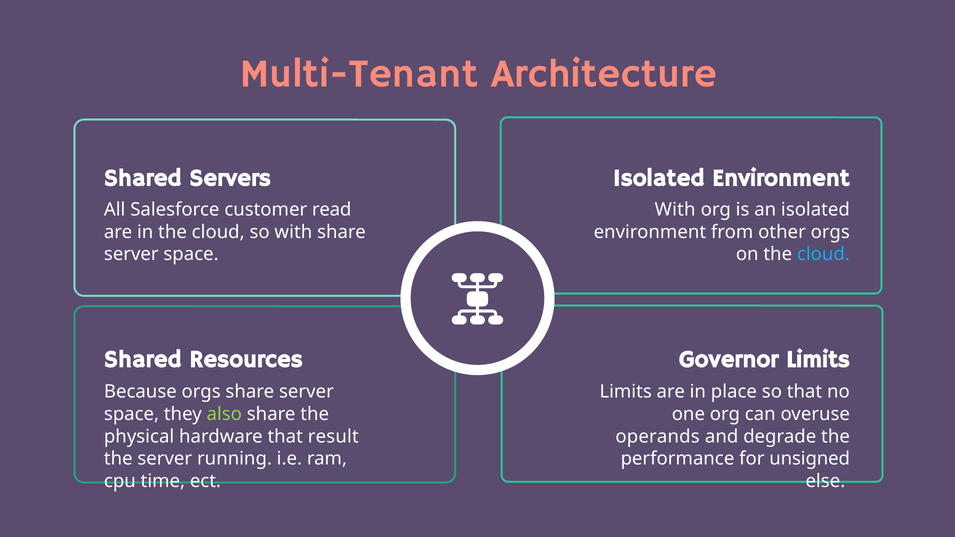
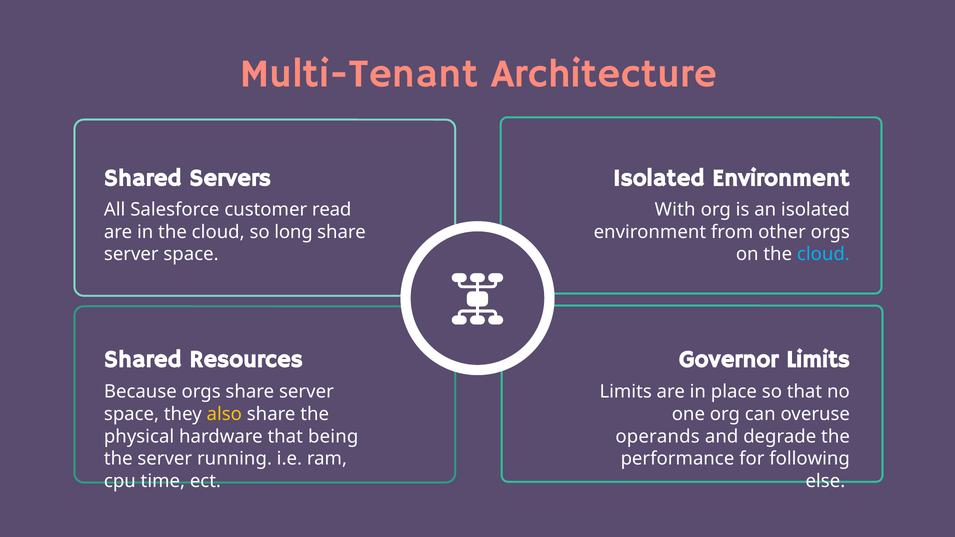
so with: with -> long
also colour: light green -> yellow
result: result -> being
unsigned: unsigned -> following
